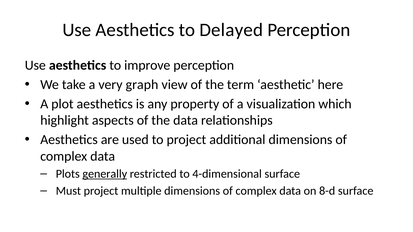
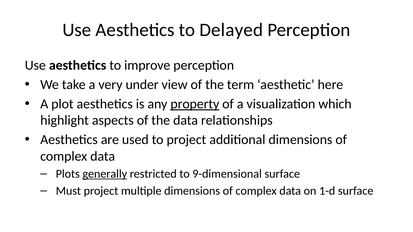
graph: graph -> under
property underline: none -> present
4-dimensional: 4-dimensional -> 9-dimensional
8-d: 8-d -> 1-d
